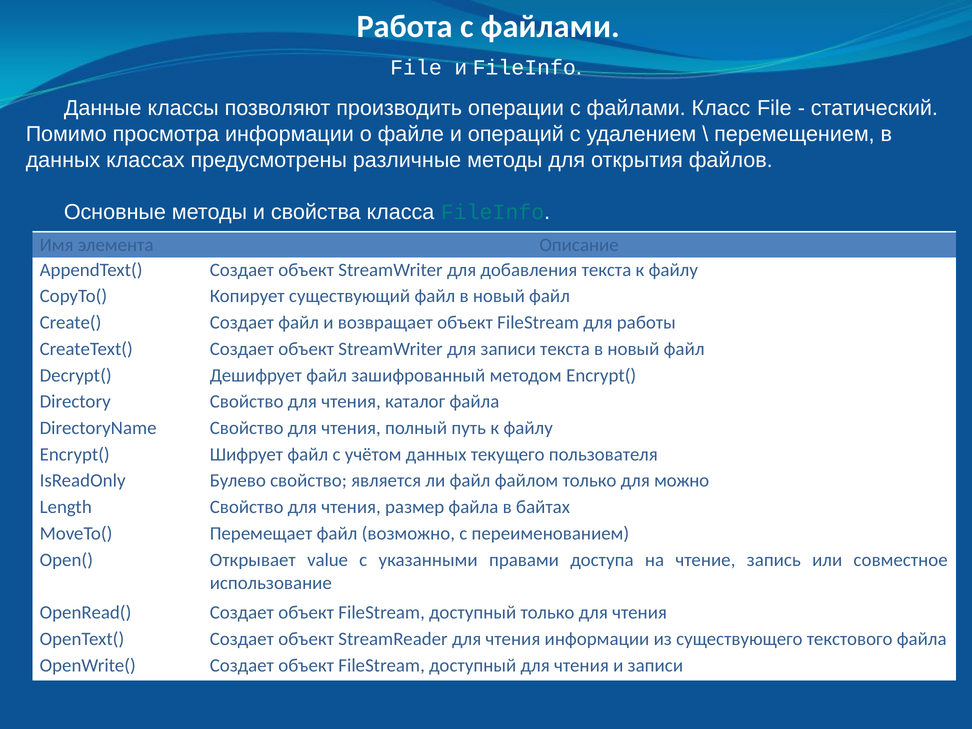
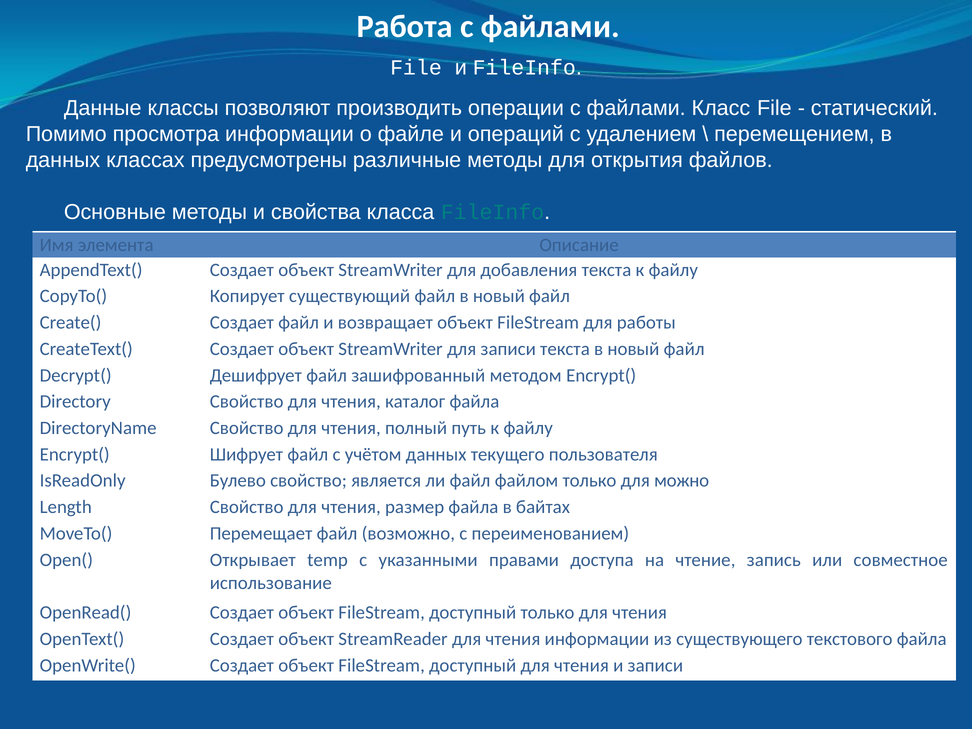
value: value -> temp
